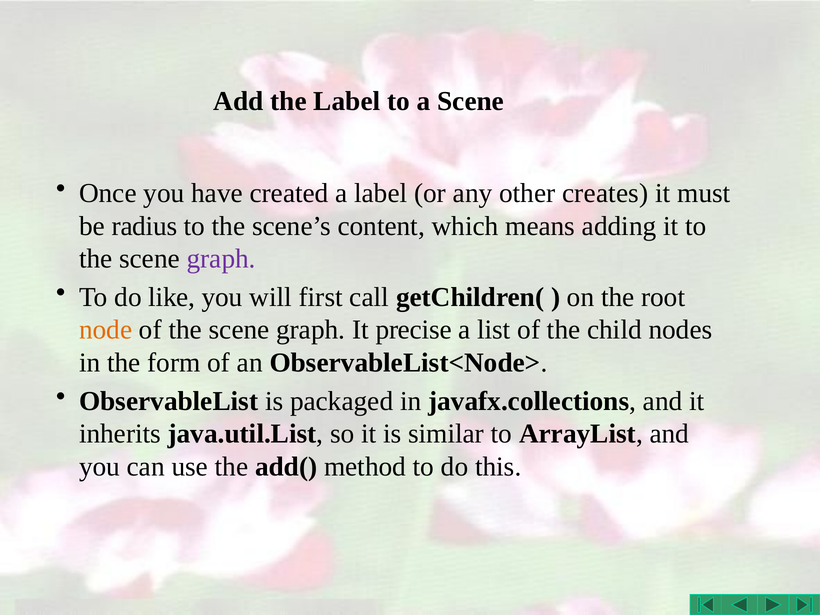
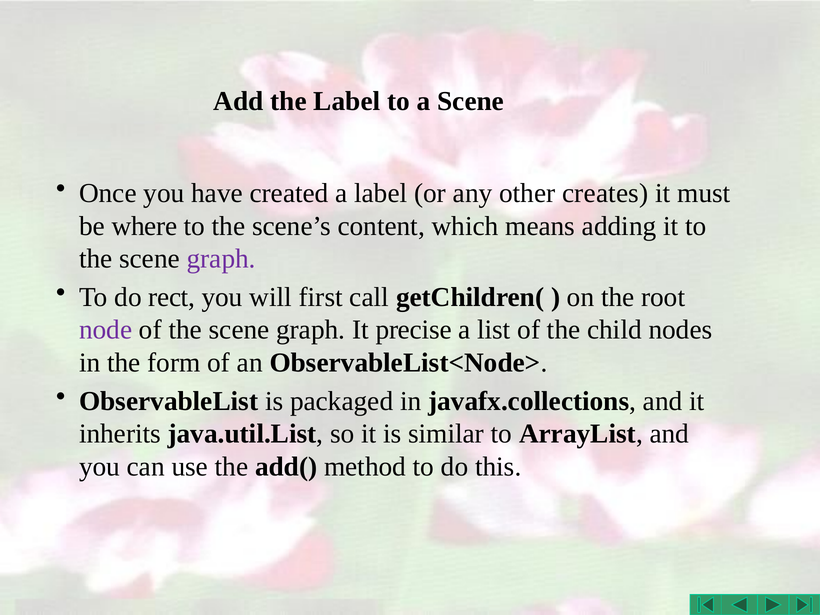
radius: radius -> where
like: like -> rect
node colour: orange -> purple
